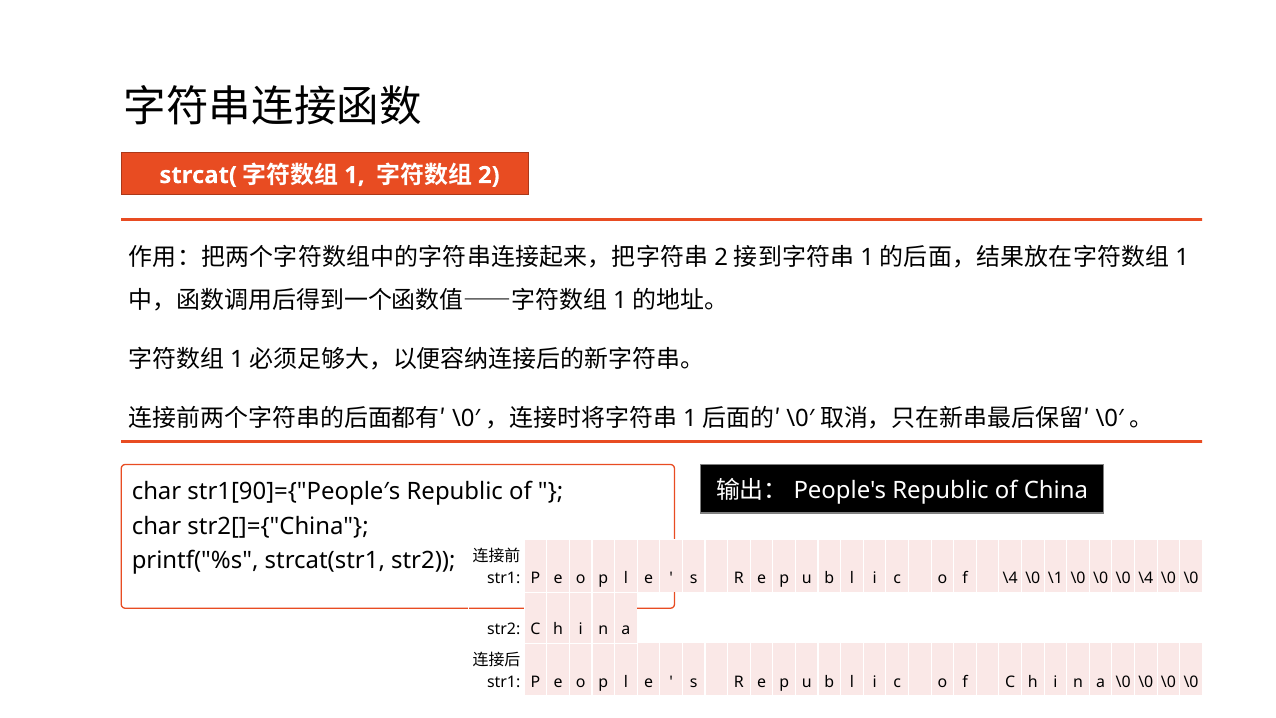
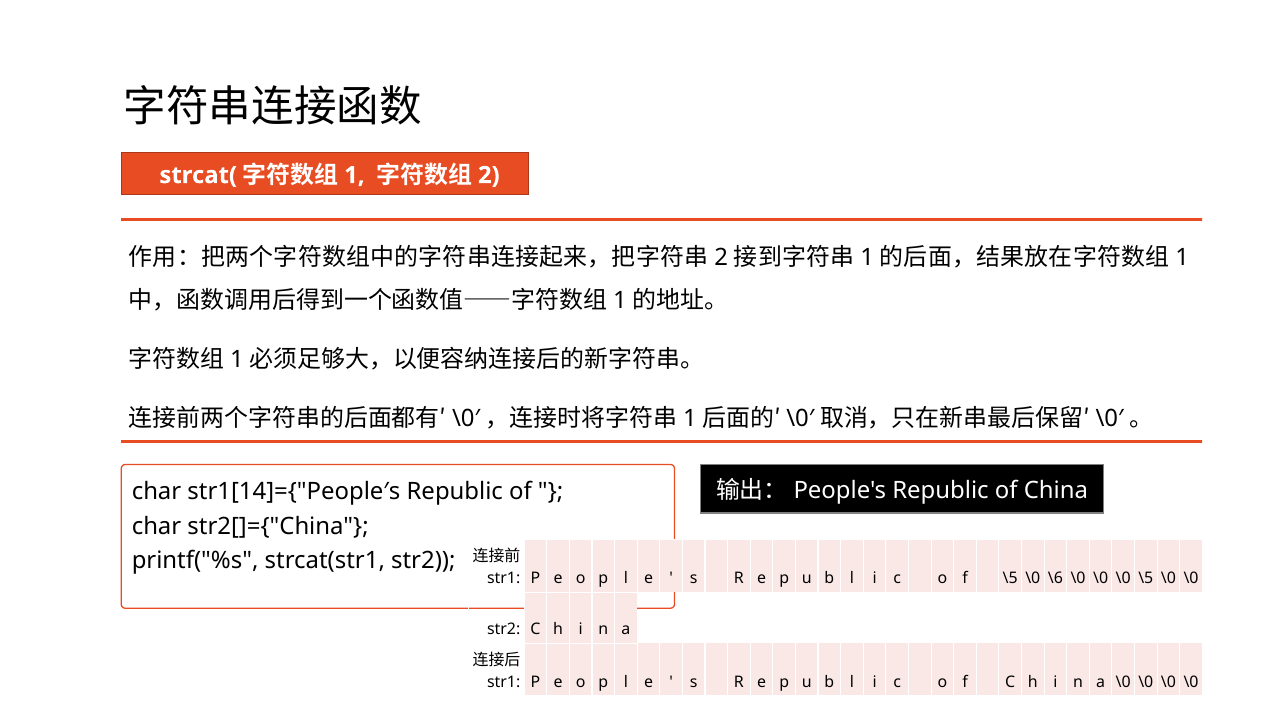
str1[90]={"People′s: str1[90]={"People′s -> str1[14]={"People′s
f \4: \4 -> \5
\1: \1 -> \6
\0 \4: \4 -> \5
